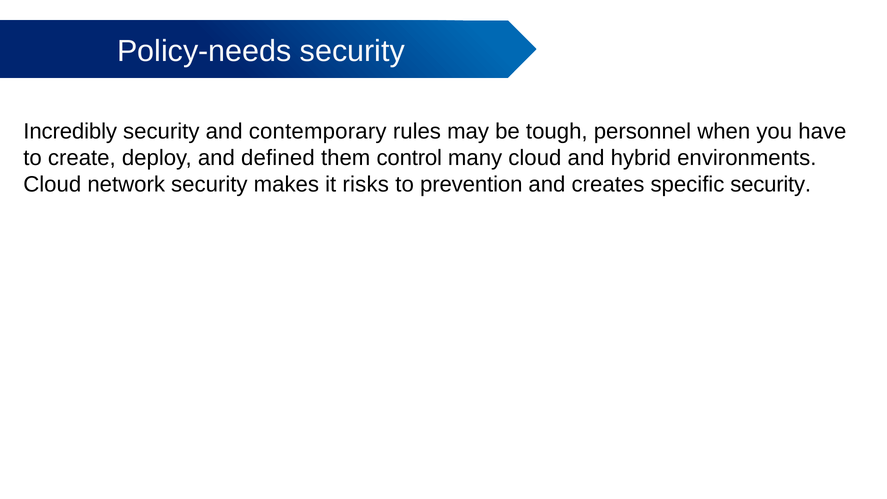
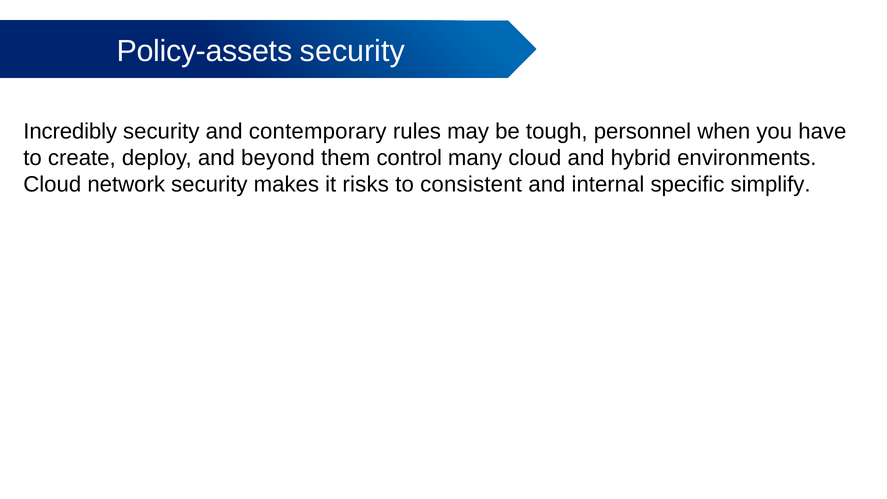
Policy-needs: Policy-needs -> Policy-assets
defined: defined -> beyond
prevention: prevention -> consistent
creates: creates -> internal
specific security: security -> simplify
